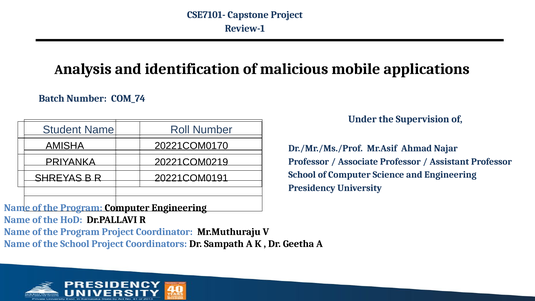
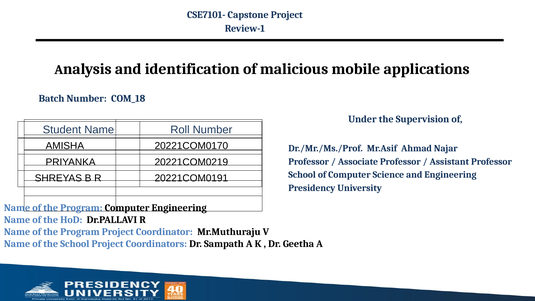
COM_74: COM_74 -> COM_18
